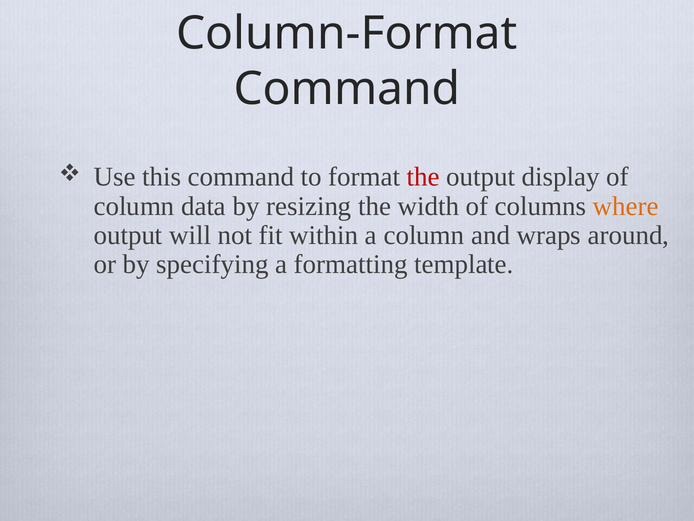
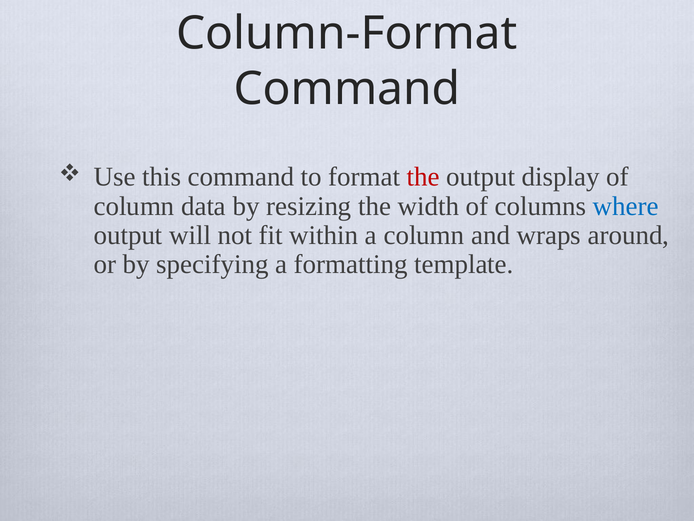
where colour: orange -> blue
